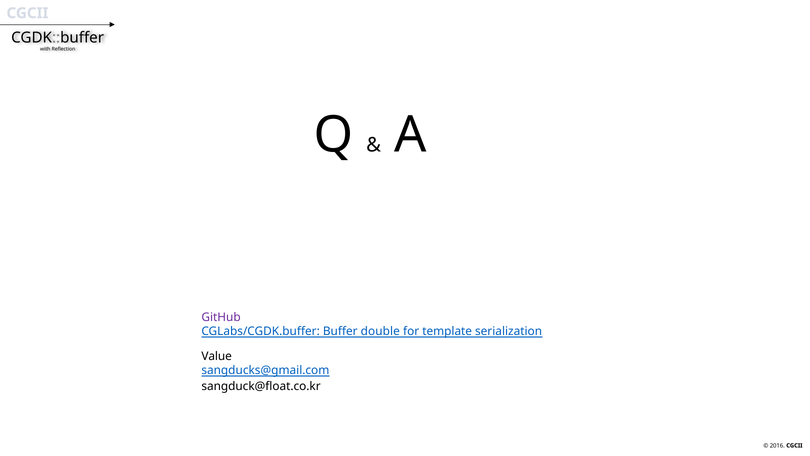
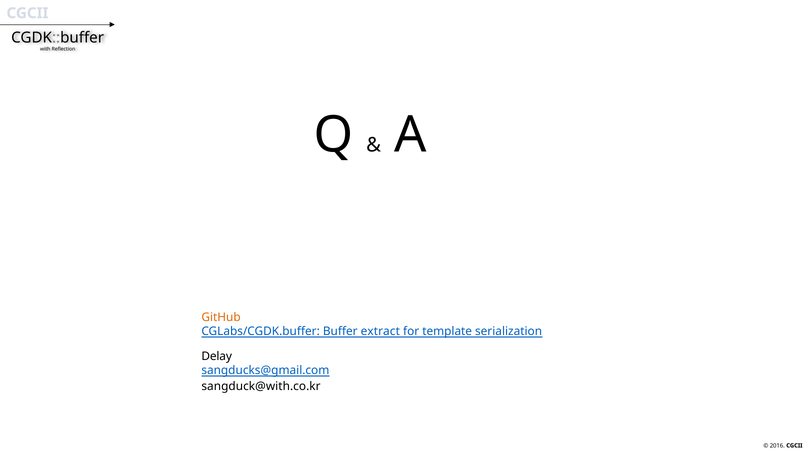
GitHub colour: purple -> orange
double: double -> extract
Value: Value -> Delay
sangduck@float.co.kr: sangduck@float.co.kr -> sangduck@with.co.kr
